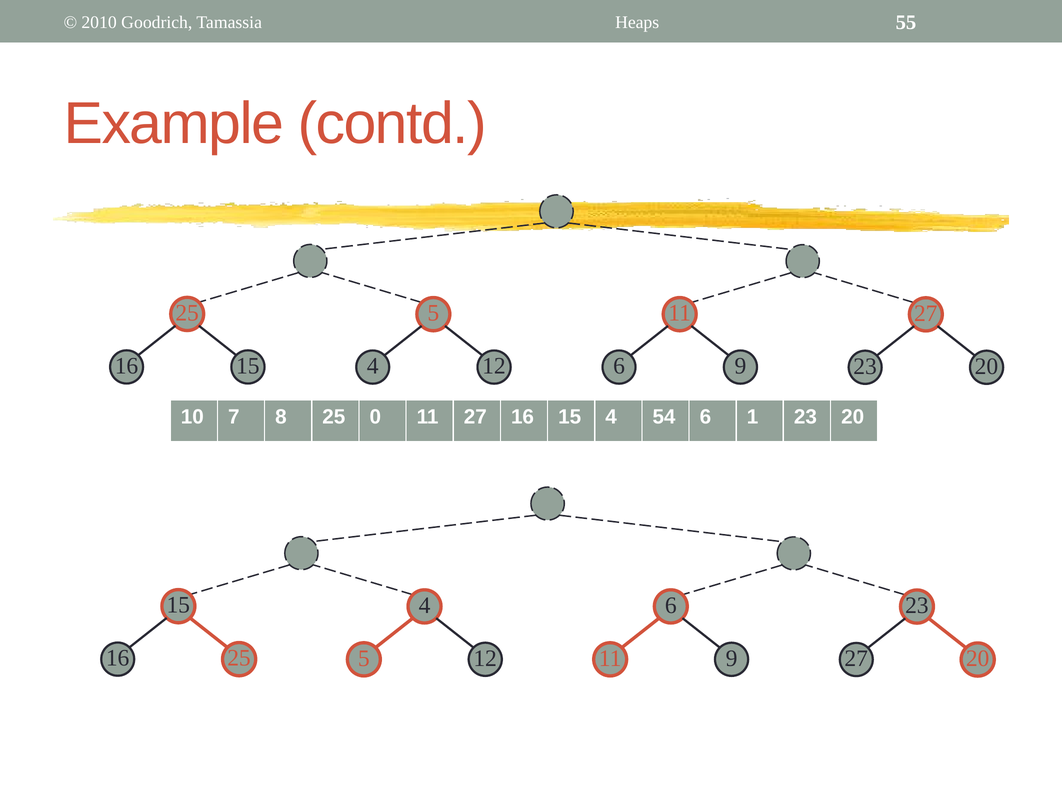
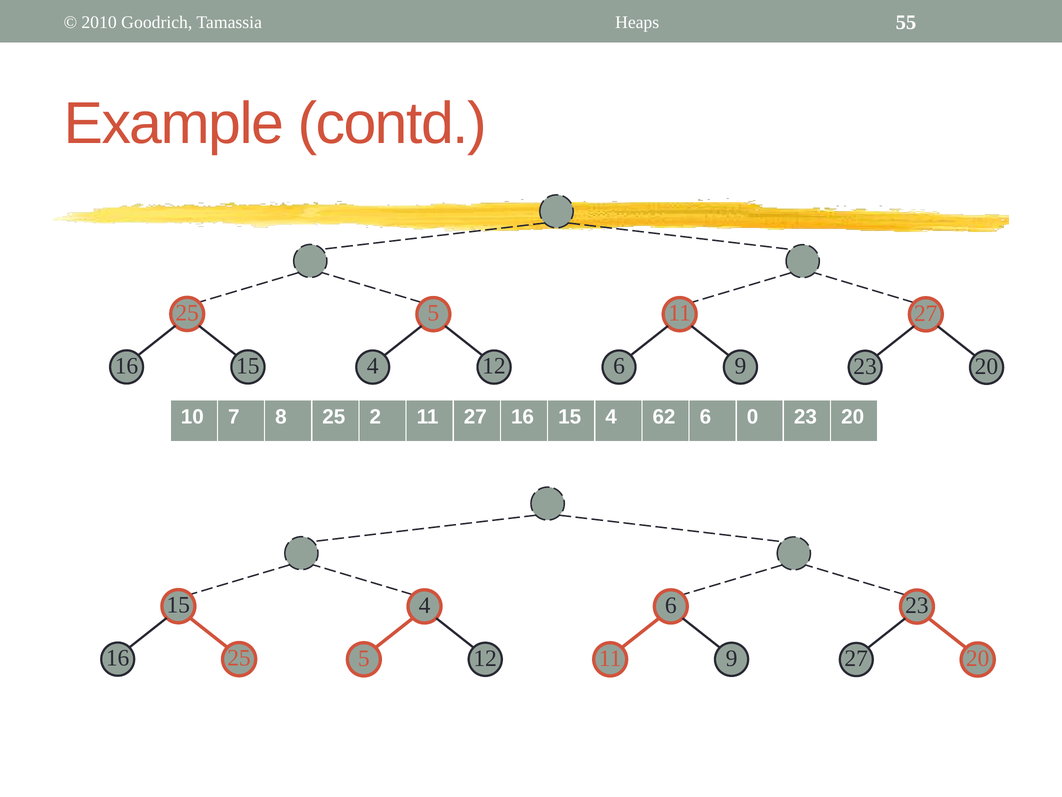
0: 0 -> 2
54: 54 -> 62
1: 1 -> 0
